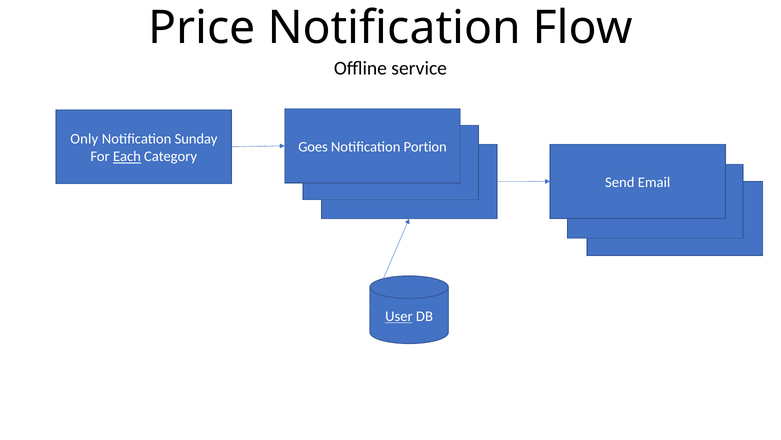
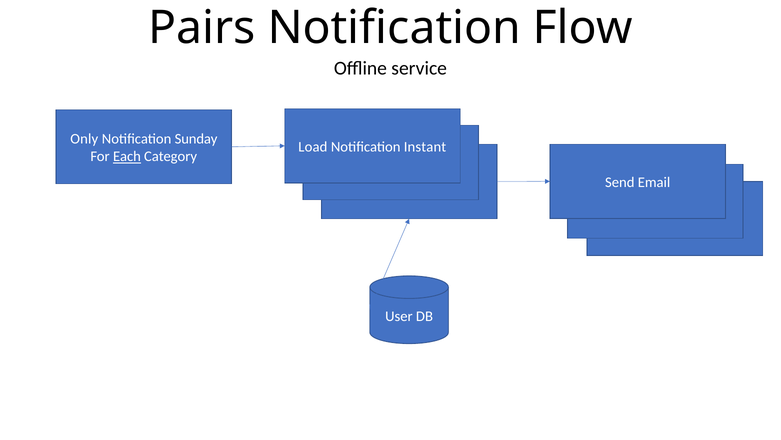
Price: Price -> Pairs
Goes: Goes -> Load
Portion: Portion -> Instant
User underline: present -> none
